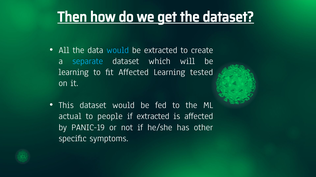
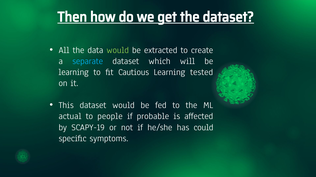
would at (118, 50) colour: light blue -> light green
fit Affected: Affected -> Cautious
if extracted: extracted -> probable
PANIC-19: PANIC-19 -> SCAPY-19
other: other -> could
